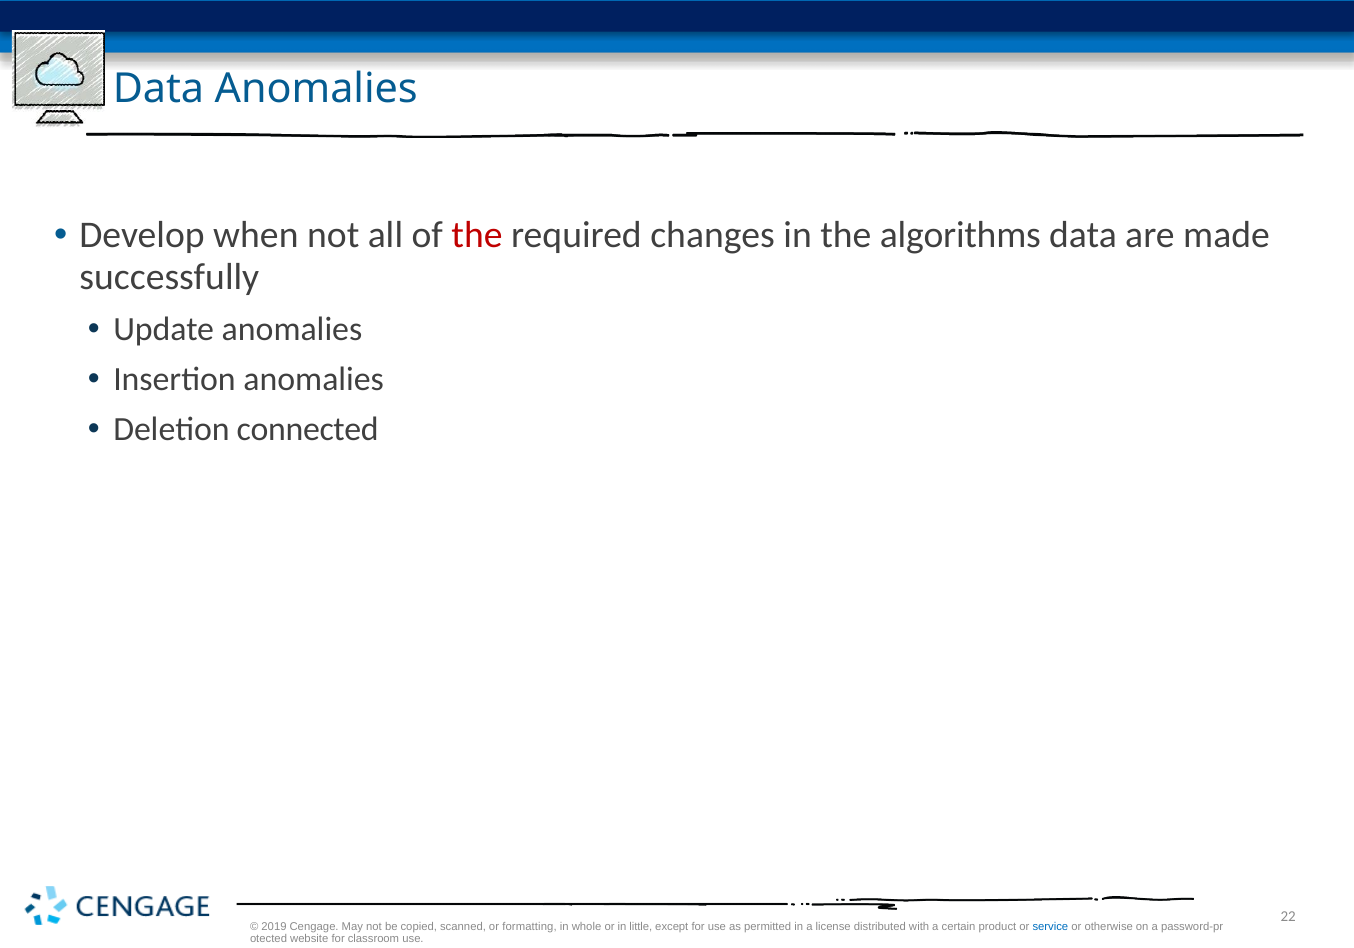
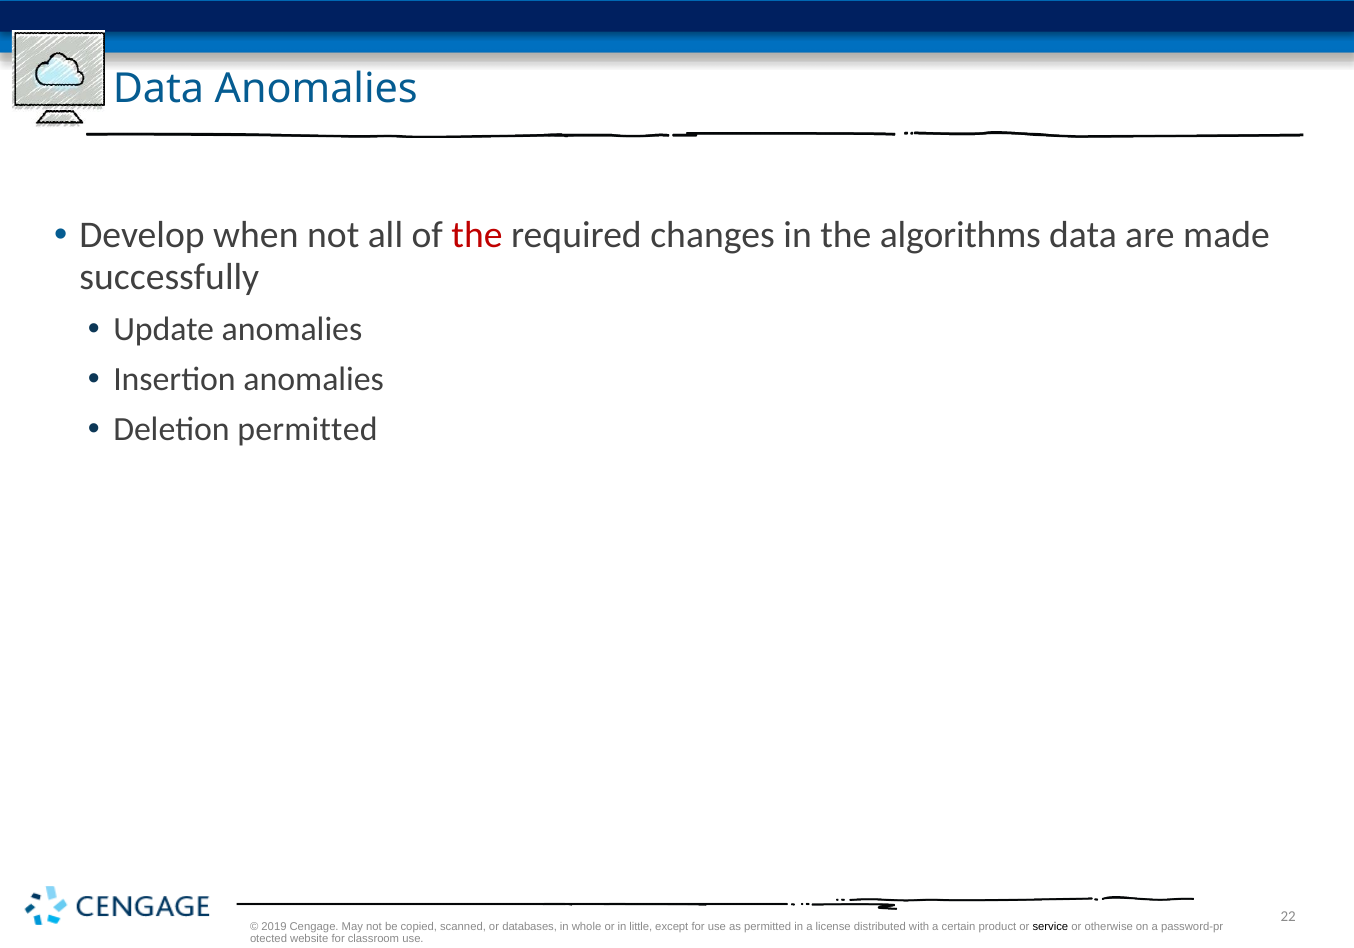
Deletion connected: connected -> permitted
formatting: formatting -> databases
service colour: blue -> black
